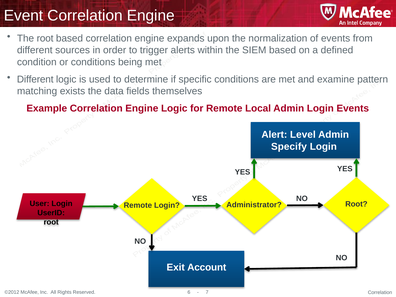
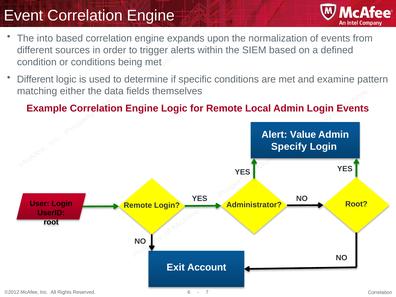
The root: root -> into
exists: exists -> either
Level: Level -> Value
